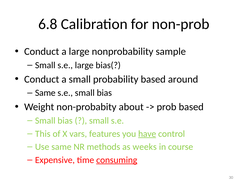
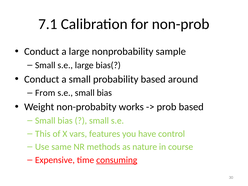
6.8: 6.8 -> 7.1
Same at (45, 93): Same -> From
about: about -> works
have underline: present -> none
weeks: weeks -> nature
